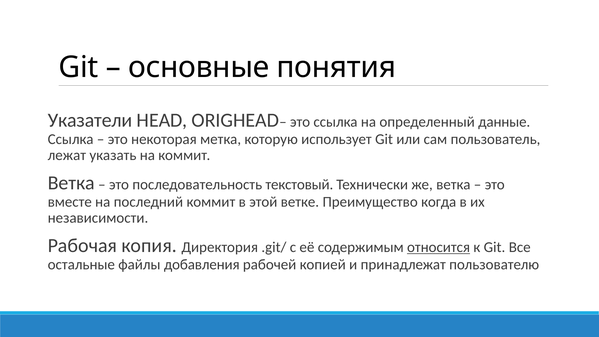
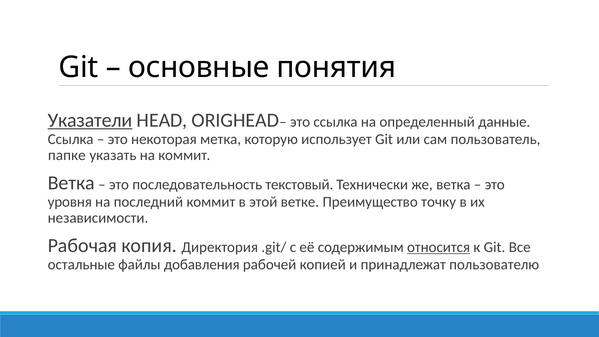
Указатели underline: none -> present
лежат: лежат -> папке
вместе: вместе -> уровня
когда: когда -> точку
